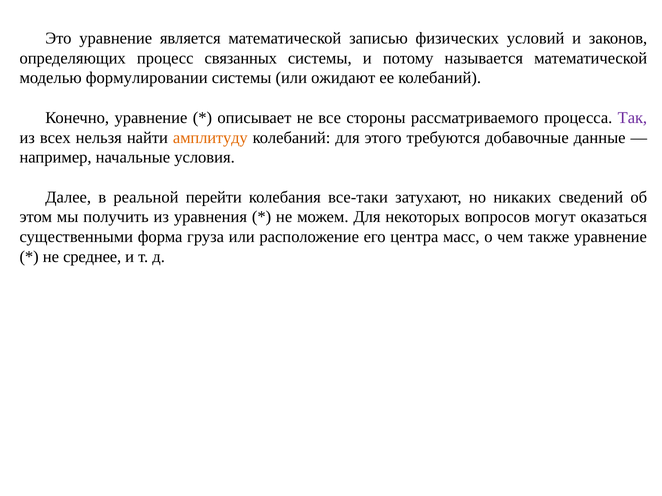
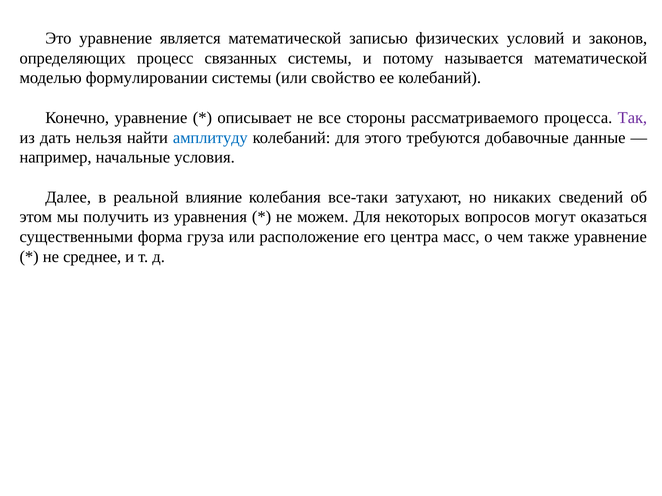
ожидают: ожидают -> свойство
всех: всех -> дать
амплитуду colour: orange -> blue
перейти: перейти -> влияние
